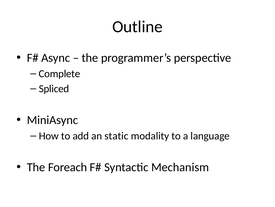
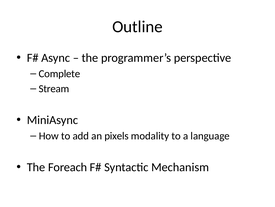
Spliced: Spliced -> Stream
static: static -> pixels
